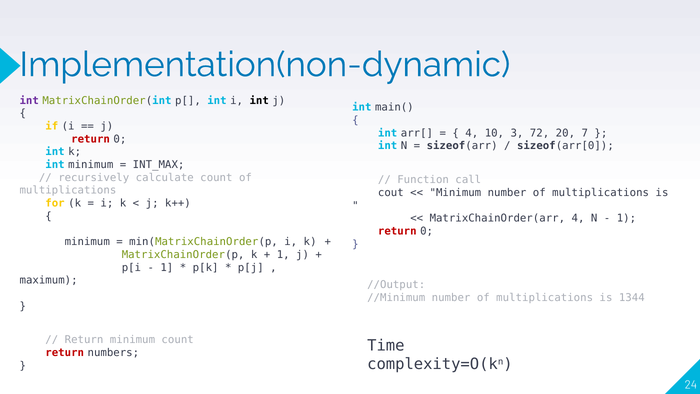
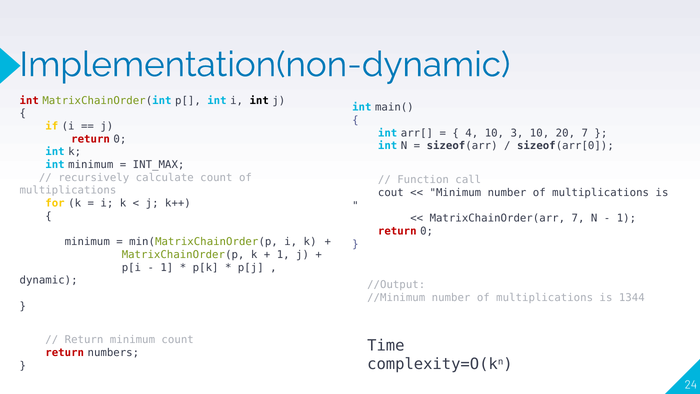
int at (29, 100) colour: purple -> red
3 72: 72 -> 10
MatrixChainOrder(arr 4: 4 -> 7
maximum: maximum -> dynamic
